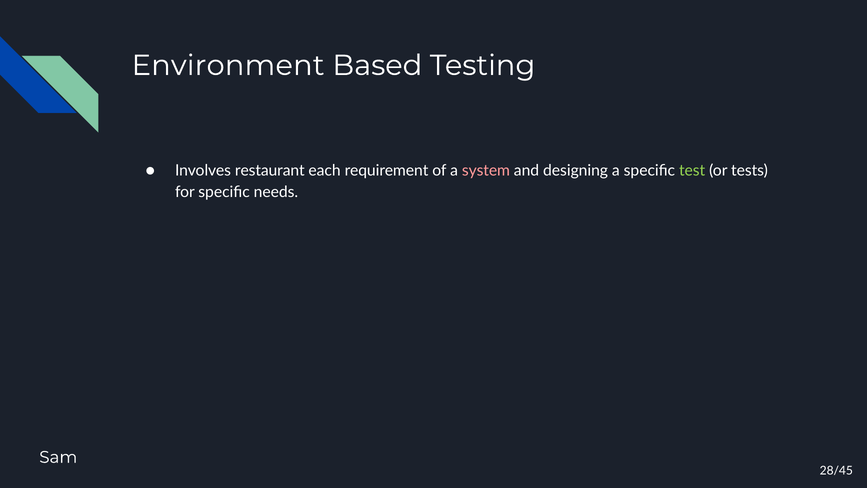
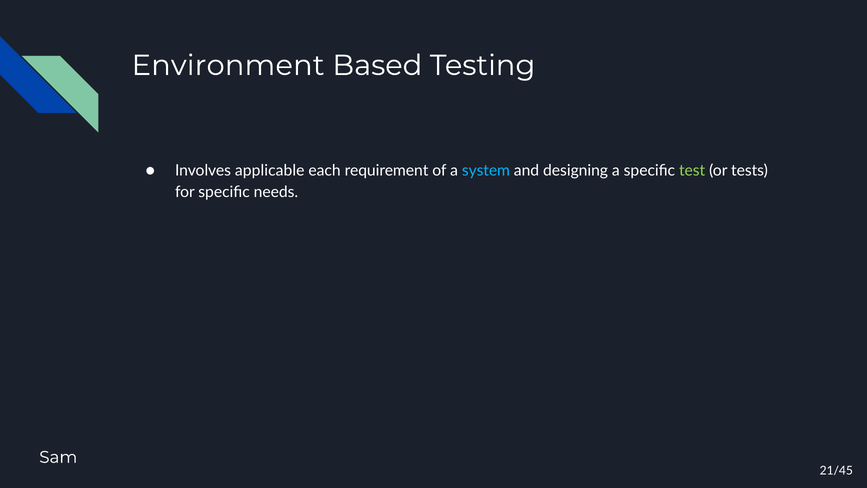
restaurant: restaurant -> applicable
system colour: pink -> light blue
28/45: 28/45 -> 21/45
